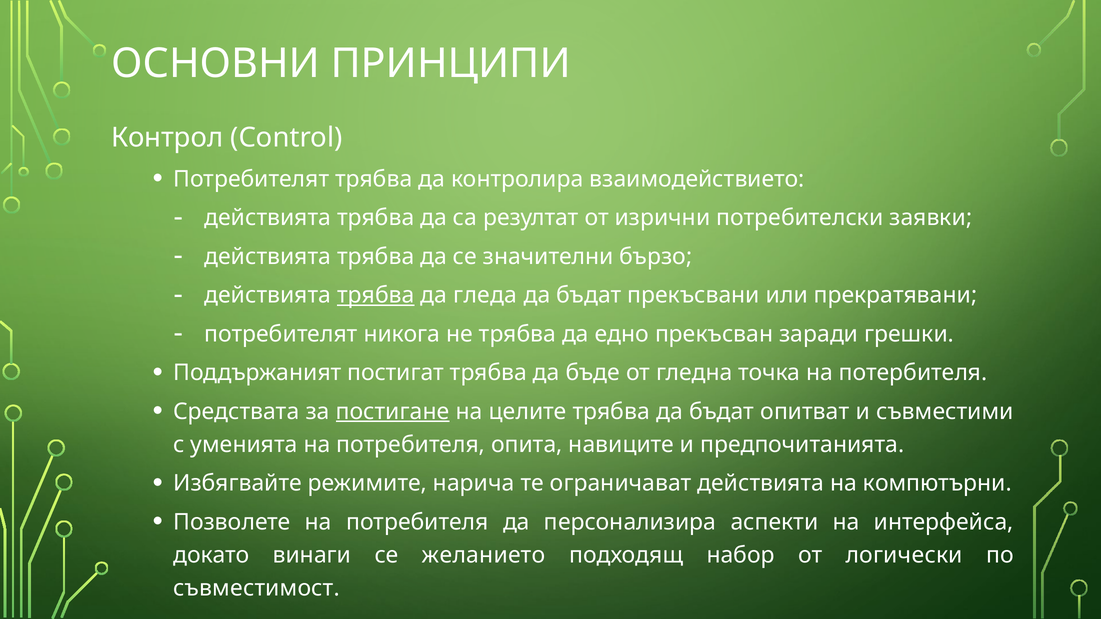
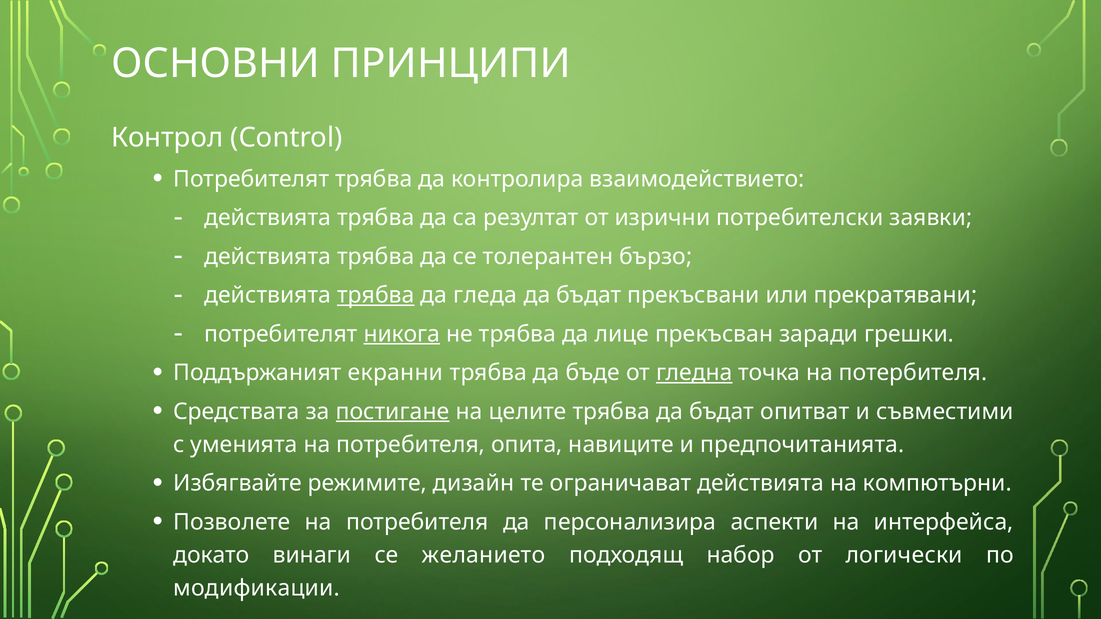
значителни: значителни -> толерантен
никога underline: none -> present
едно: едно -> лице
постигат: постигат -> екранни
гледна underline: none -> present
нарича: нарича -> дизайн
съвместимост: съвместимост -> модификации
